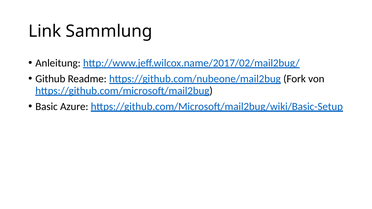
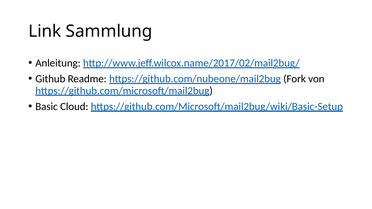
Azure: Azure -> Cloud
